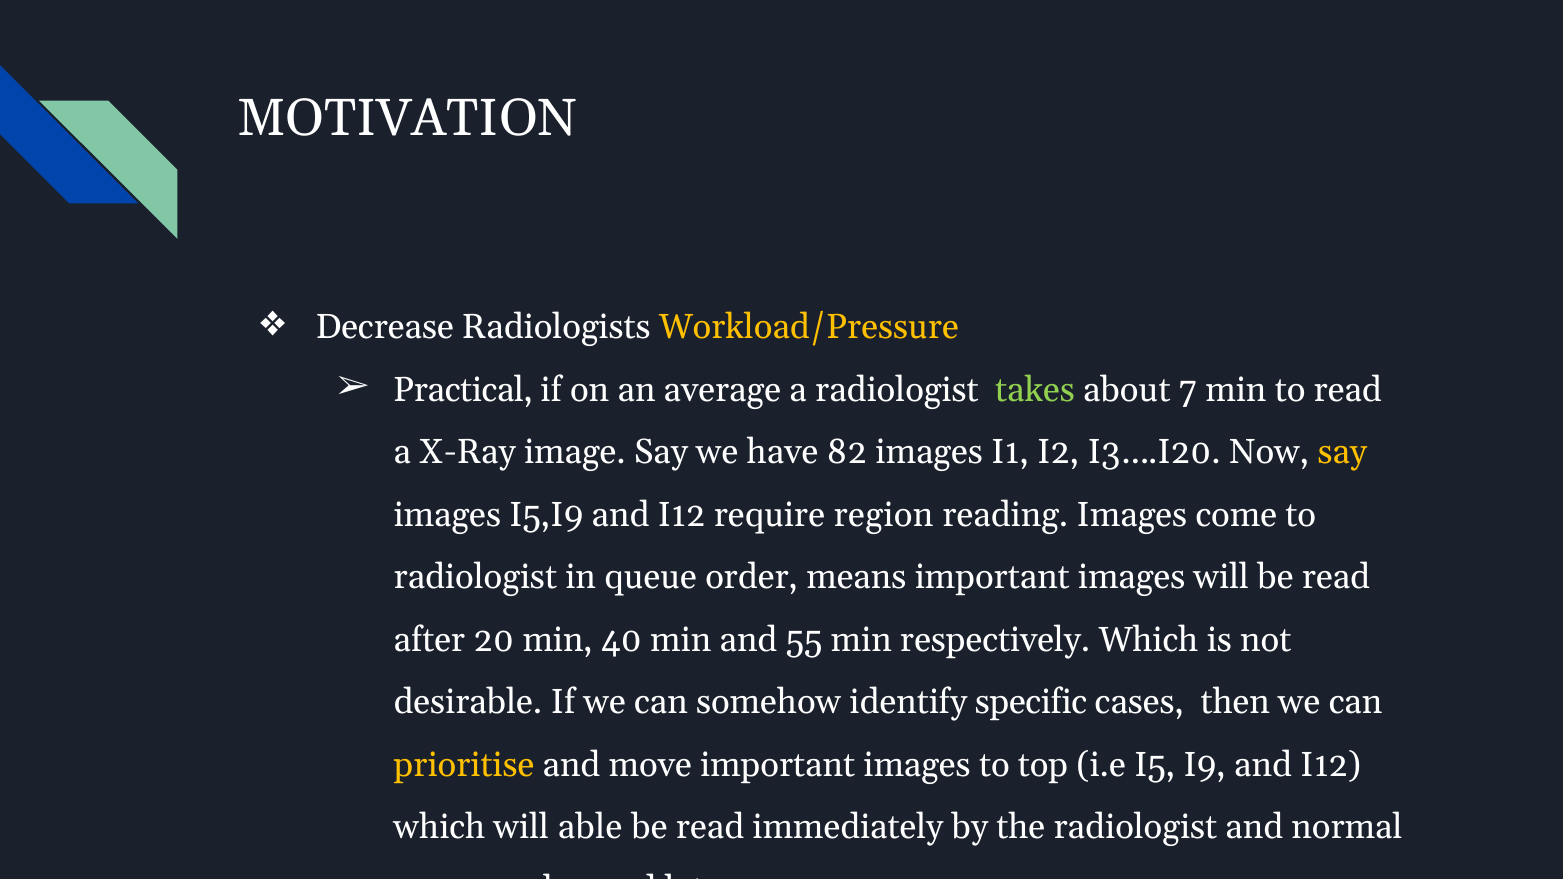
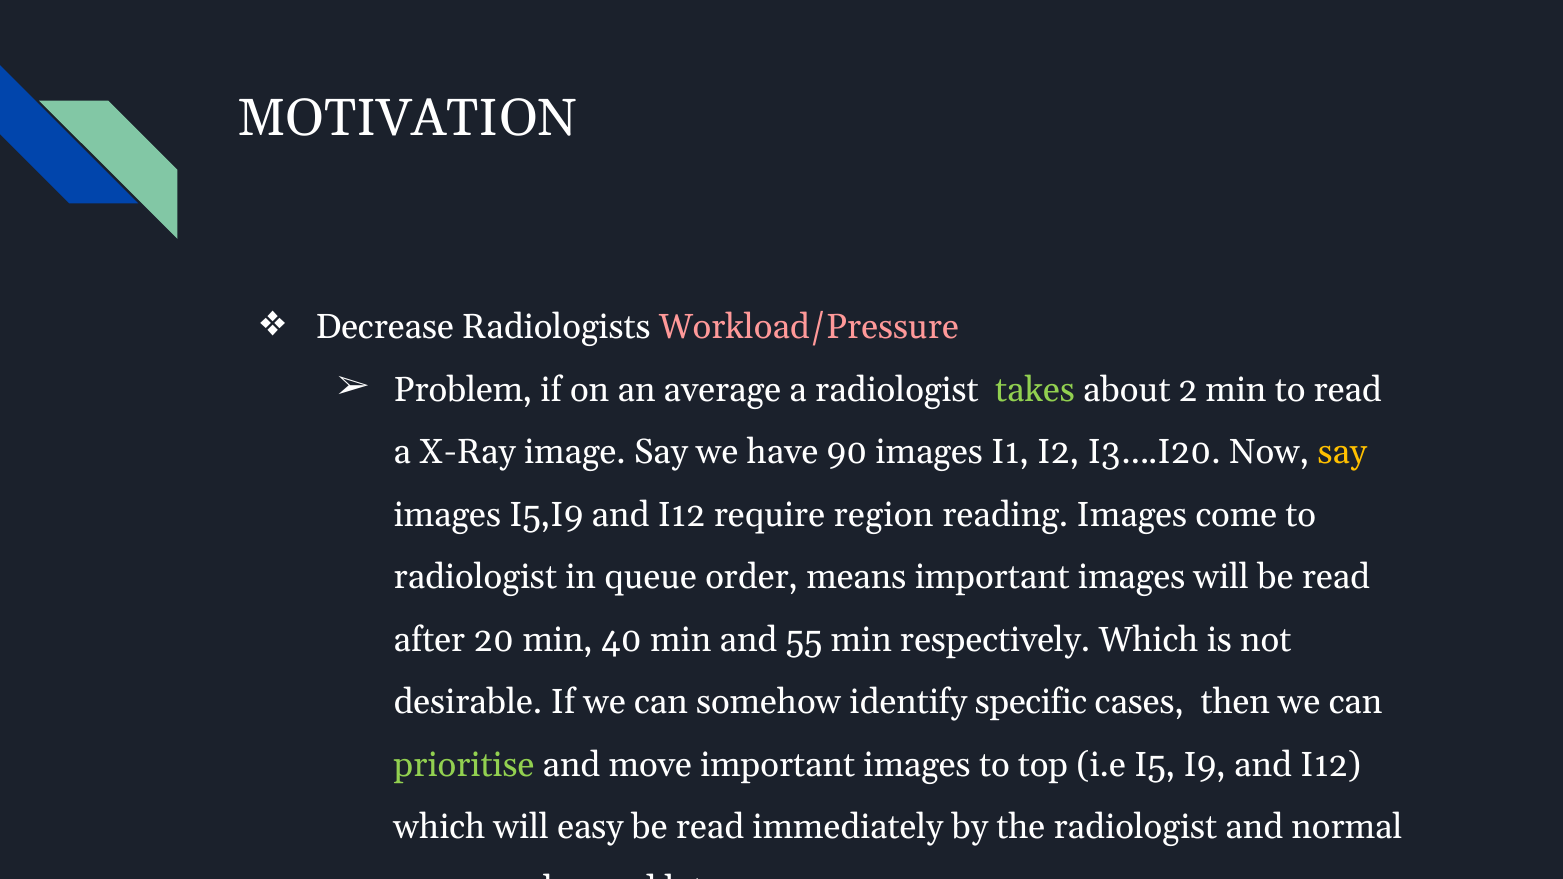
Workload/Pressure colour: yellow -> pink
Practical: Practical -> Problem
7: 7 -> 2
82: 82 -> 90
prioritise colour: yellow -> light green
able: able -> easy
